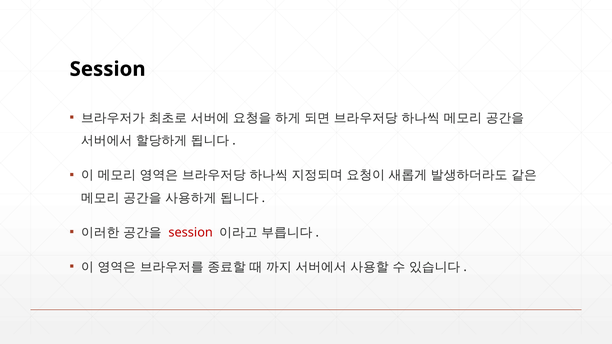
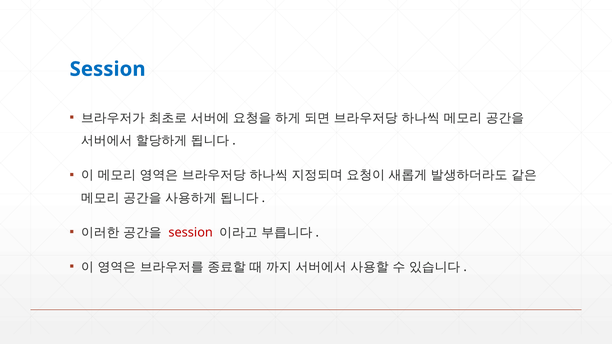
Session at (108, 69) colour: black -> blue
